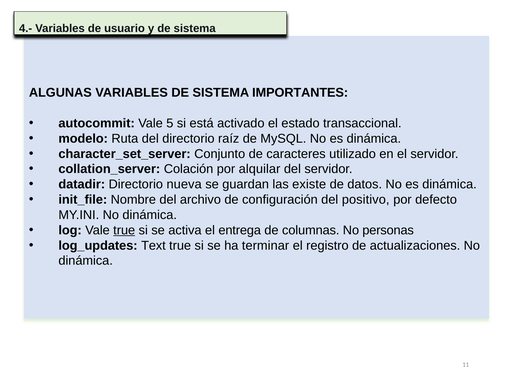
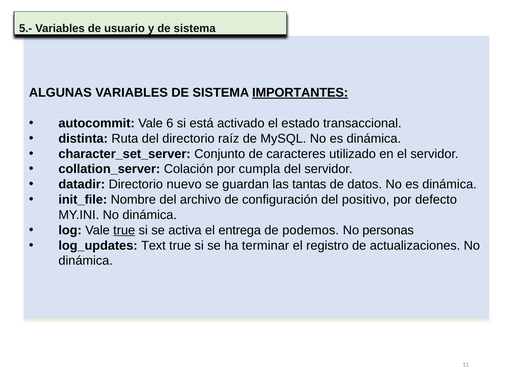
4.-: 4.- -> 5.-
IMPORTANTES underline: none -> present
5: 5 -> 6
modelo: modelo -> distinta
alquilar: alquilar -> cumpla
nueva: nueva -> nuevo
existe: existe -> tantas
columnas: columnas -> podemos
